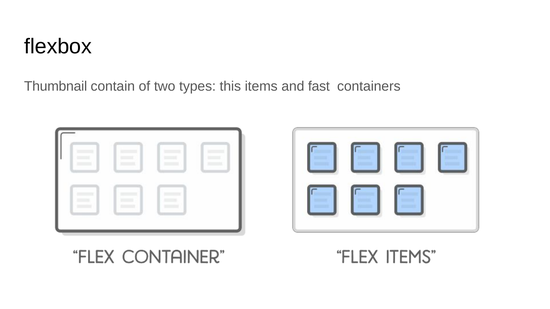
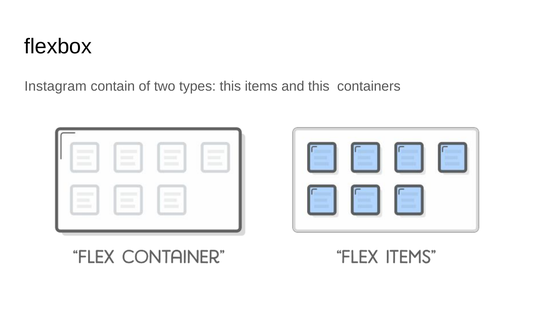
Thumbnail: Thumbnail -> Instagram
and fast: fast -> this
